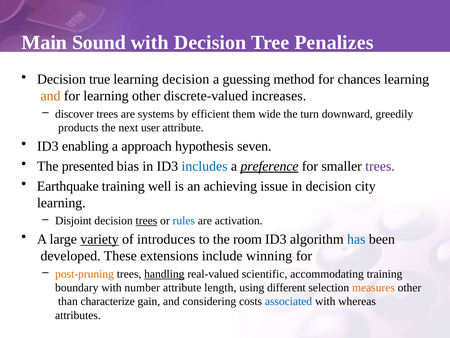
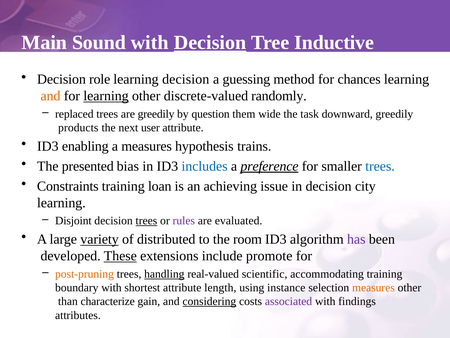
Decision at (210, 43) underline: none -> present
Penalizes: Penalizes -> Inductive
true: true -> role
learning at (106, 96) underline: none -> present
increases: increases -> randomly
discover: discover -> replaced
are systems: systems -> greedily
efficient: efficient -> question
turn: turn -> task
a approach: approach -> measures
seven: seven -> trains
trees at (380, 166) colour: purple -> blue
Earthquake: Earthquake -> Constraints
well: well -> loan
rules colour: blue -> purple
activation: activation -> evaluated
introduces: introduces -> distributed
has colour: blue -> purple
These underline: none -> present
winning: winning -> promote
number: number -> shortest
different: different -> instance
considering underline: none -> present
associated colour: blue -> purple
whereas: whereas -> findings
